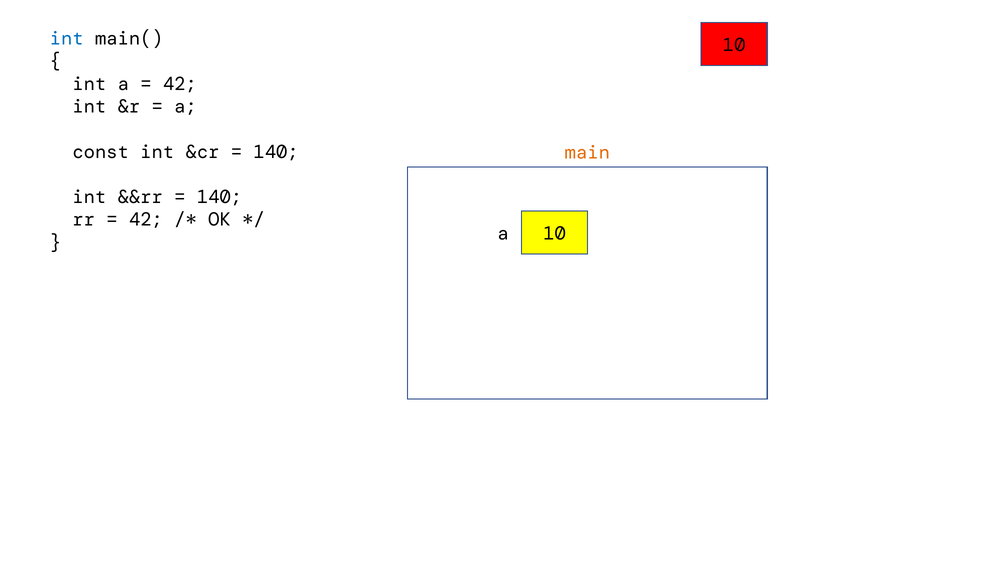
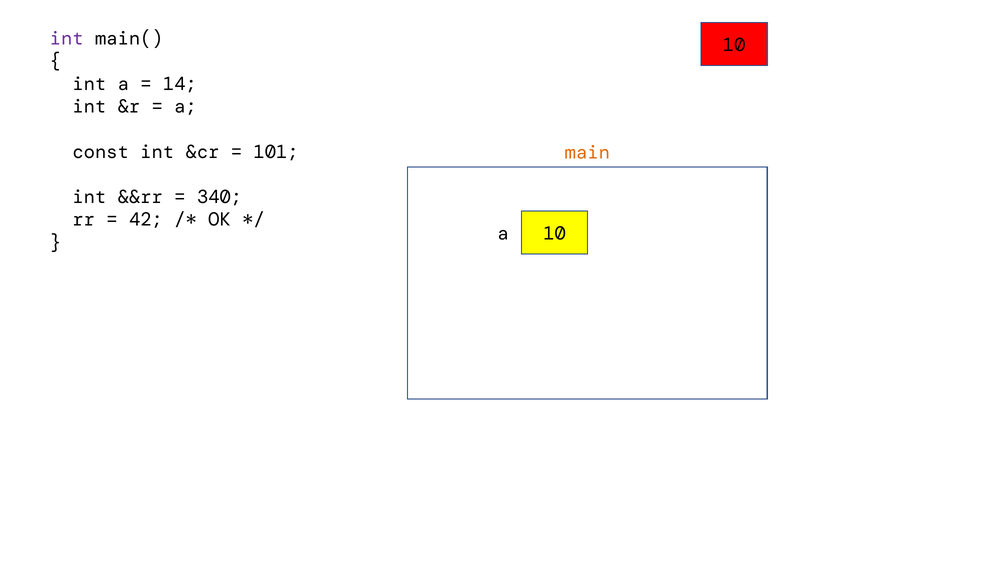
int at (67, 39) colour: blue -> purple
42 at (180, 84): 42 -> 14
140 at (276, 152): 140 -> 101
140 at (220, 197): 140 -> 340
